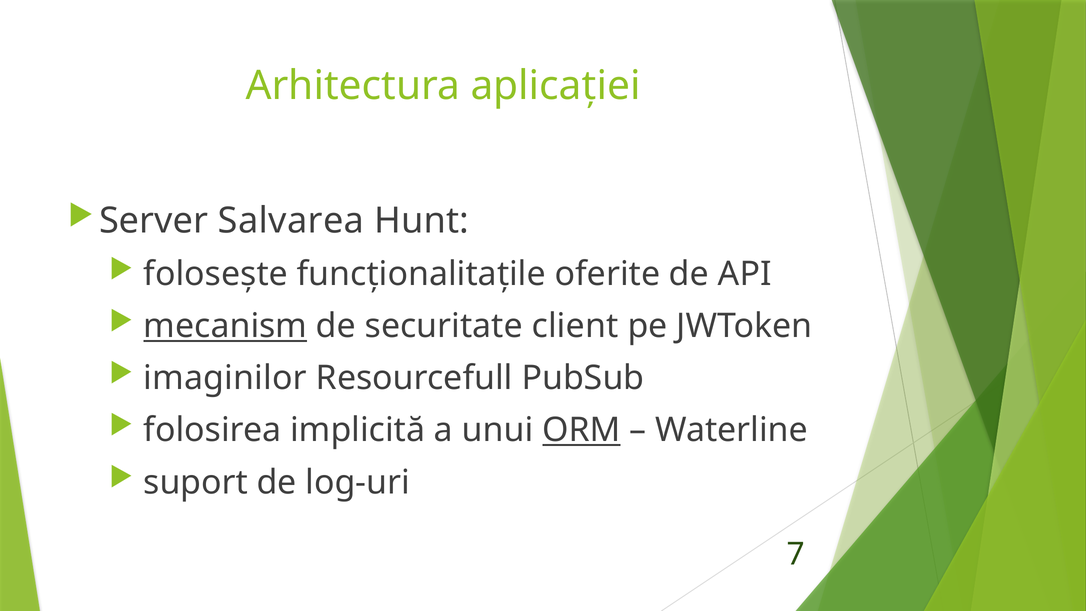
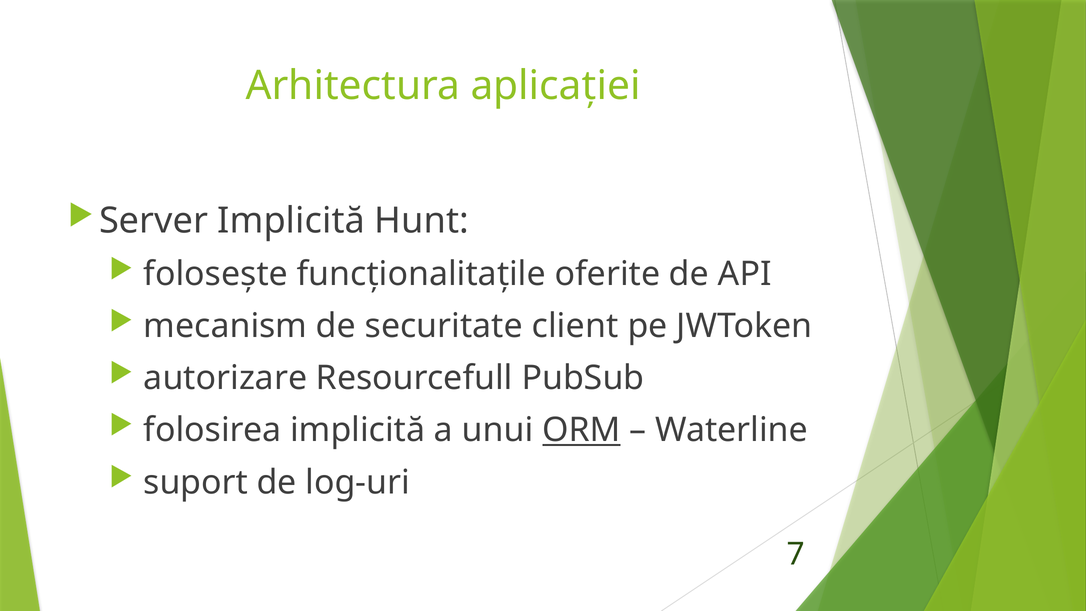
Server Salvarea: Salvarea -> Implicită
mecanism underline: present -> none
imaginilor: imaginilor -> autorizare
